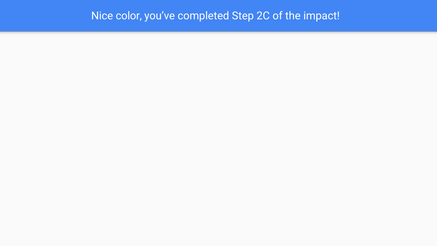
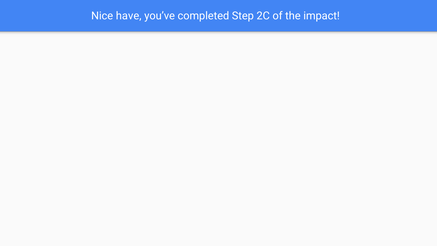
color: color -> have
